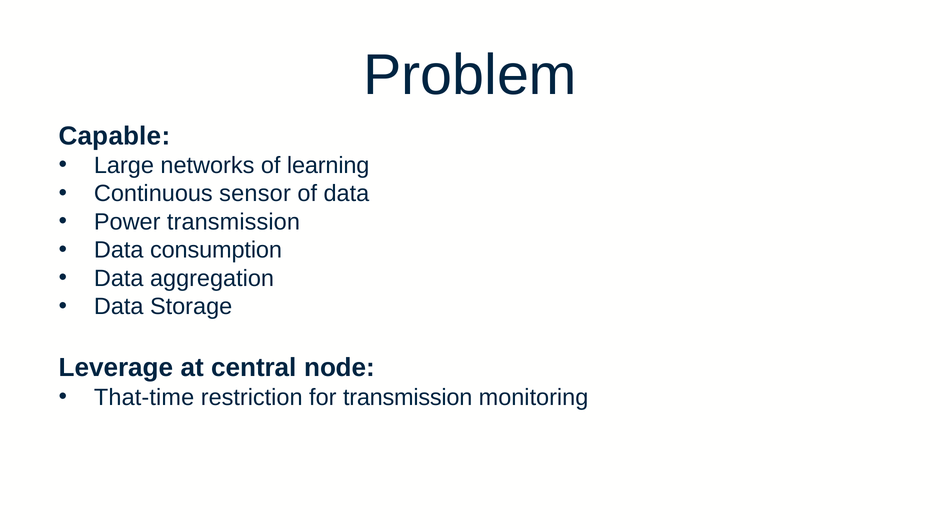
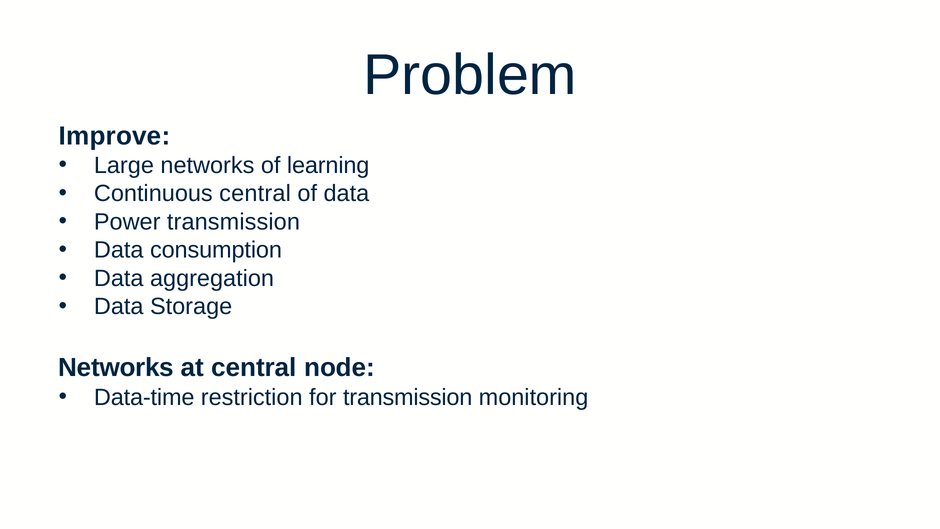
Capable: Capable -> Improve
Continuous sensor: sensor -> central
Leverage at (116, 368): Leverage -> Networks
That-time: That-time -> Data-time
